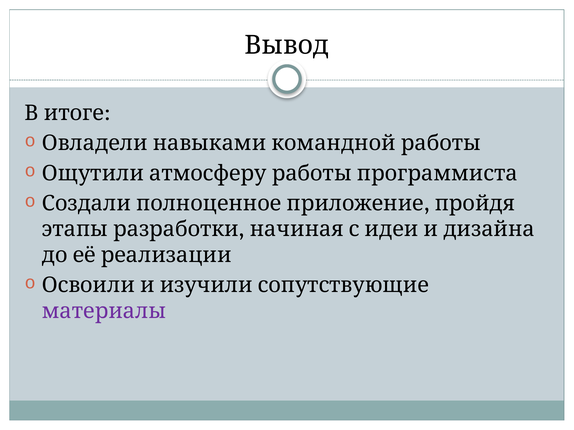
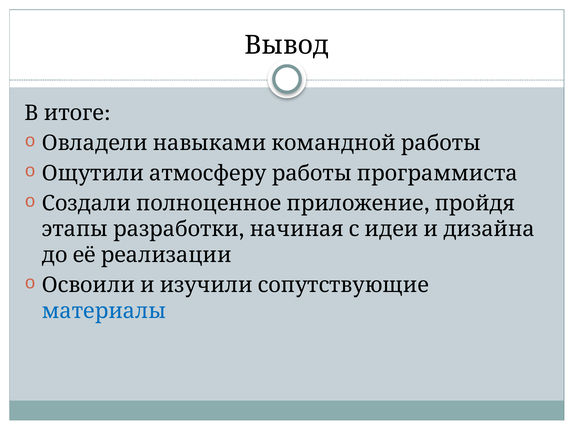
материалы colour: purple -> blue
